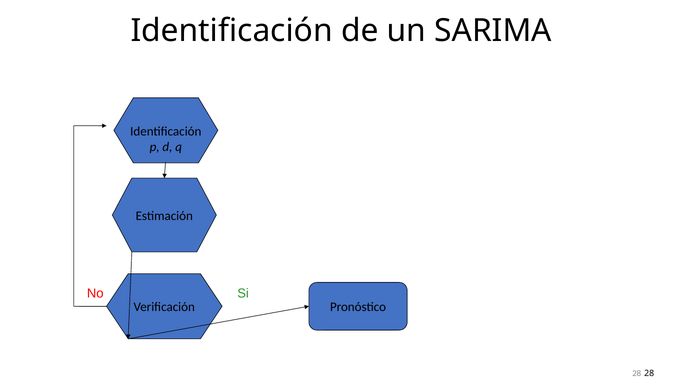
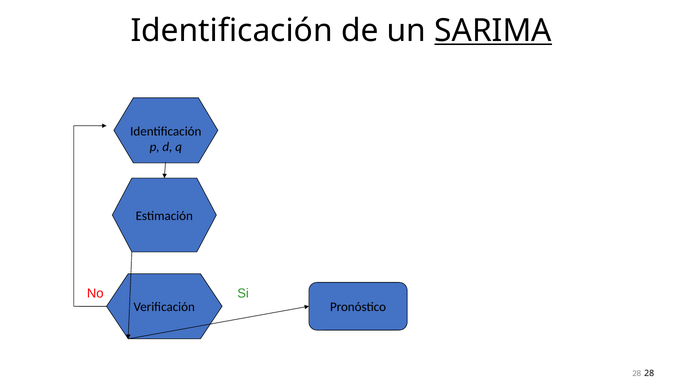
SARIMA underline: none -> present
